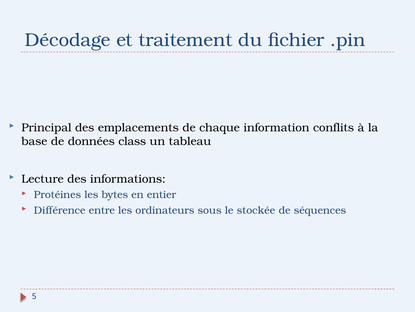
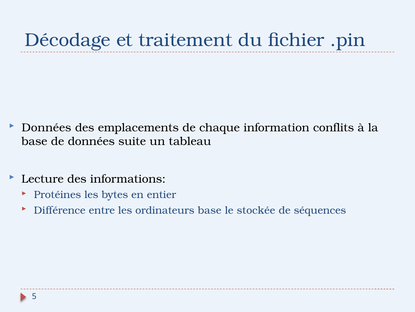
Principal at (46, 127): Principal -> Données
class: class -> suite
ordinateurs sous: sous -> base
